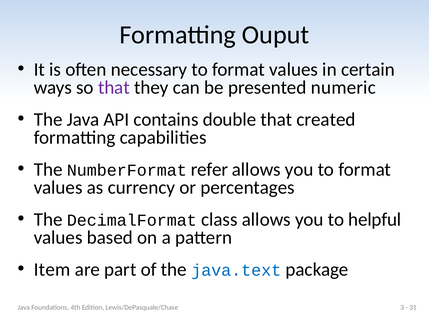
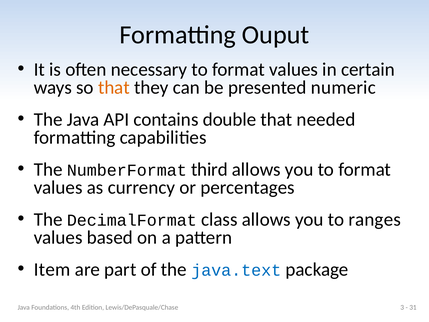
that at (114, 88) colour: purple -> orange
created: created -> needed
refer: refer -> third
helpful: helpful -> ranges
